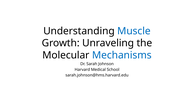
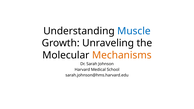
Mechanisms colour: blue -> orange
